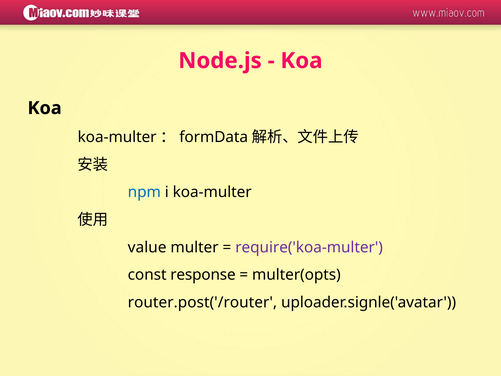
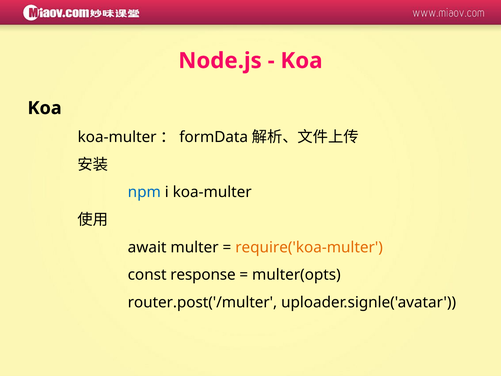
value: value -> await
require('koa-multer colour: purple -> orange
router.post('/router: router.post('/router -> router.post('/multer
